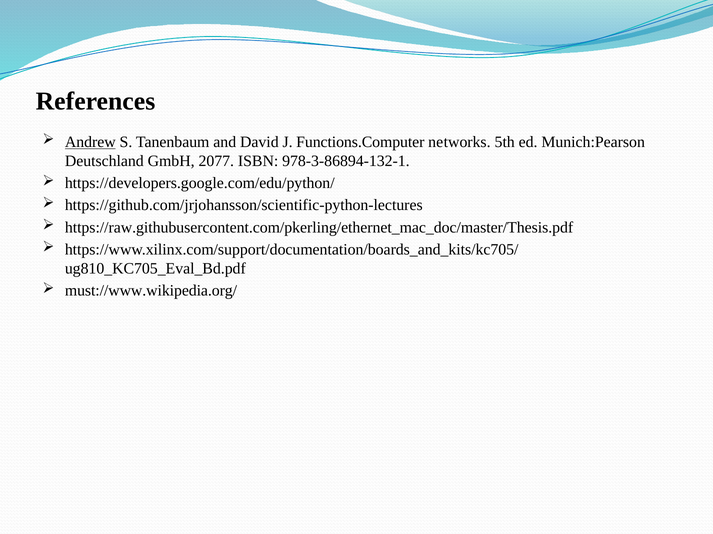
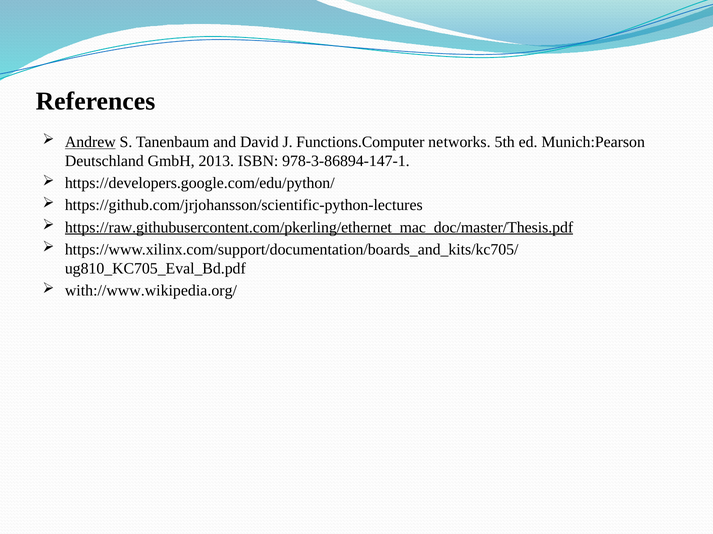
2077: 2077 -> 2013
978-3-86894-132-1: 978-3-86894-132-1 -> 978-3-86894-147-1
https://raw.githubusercontent.com/pkerling/ethernet_mac_doc/master/Thesis.pdf underline: none -> present
must://www.wikipedia.org/: must://www.wikipedia.org/ -> with://www.wikipedia.org/
